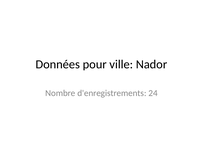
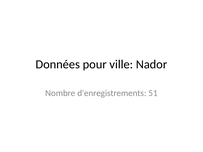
24: 24 -> 51
